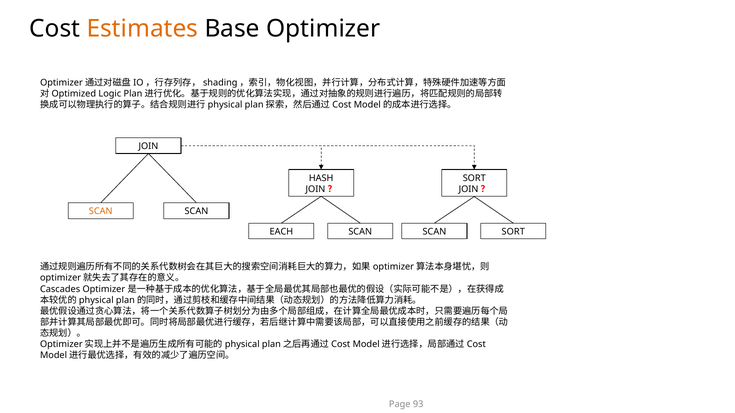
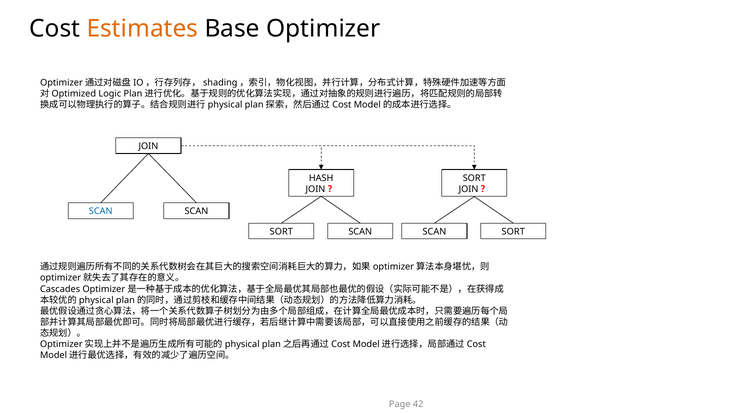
SCAN at (101, 212) colour: orange -> blue
EACH at (281, 232): EACH -> SORT
93: 93 -> 42
